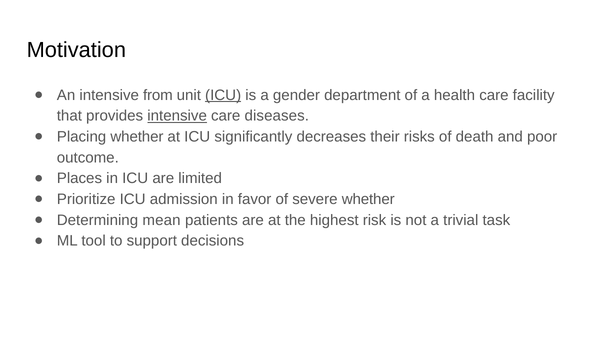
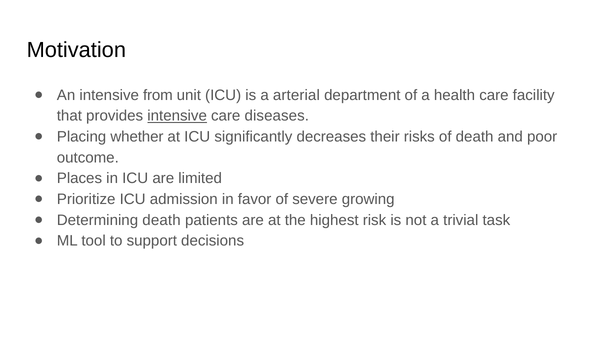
ICU at (223, 95) underline: present -> none
gender: gender -> arterial
severe whether: whether -> growing
Determining mean: mean -> death
